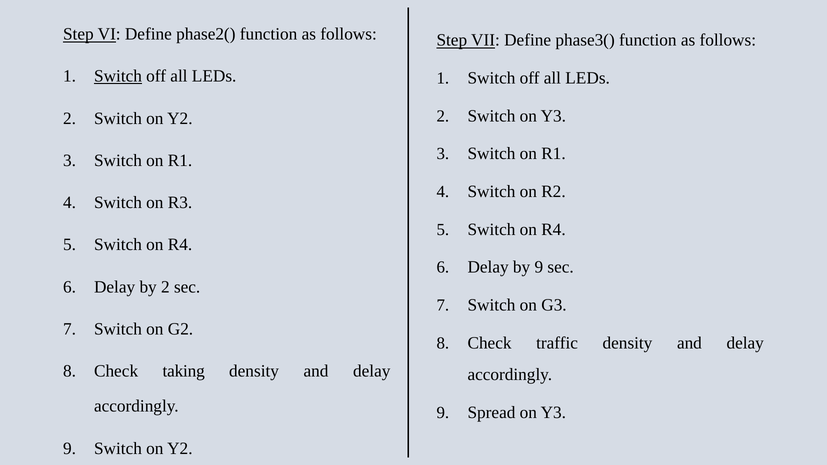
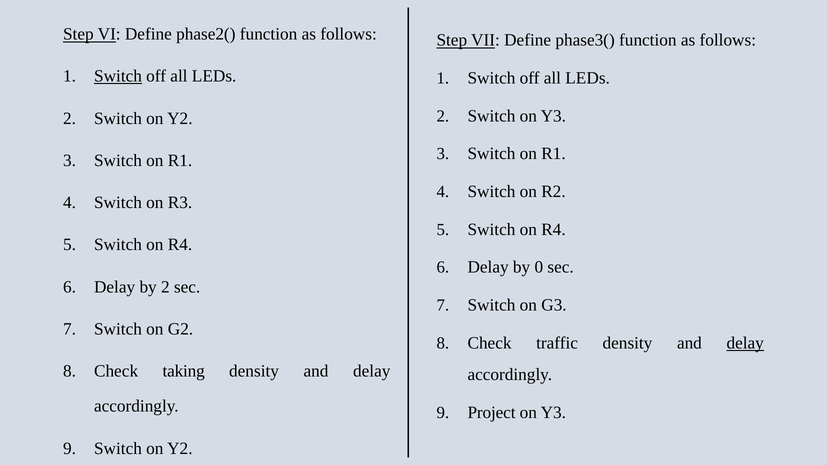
by 9: 9 -> 0
delay at (745, 343) underline: none -> present
Spread: Spread -> Project
